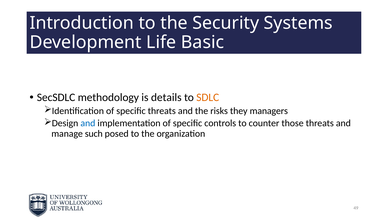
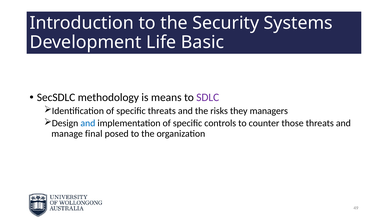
details: details -> means
SDLC colour: orange -> purple
such: such -> final
